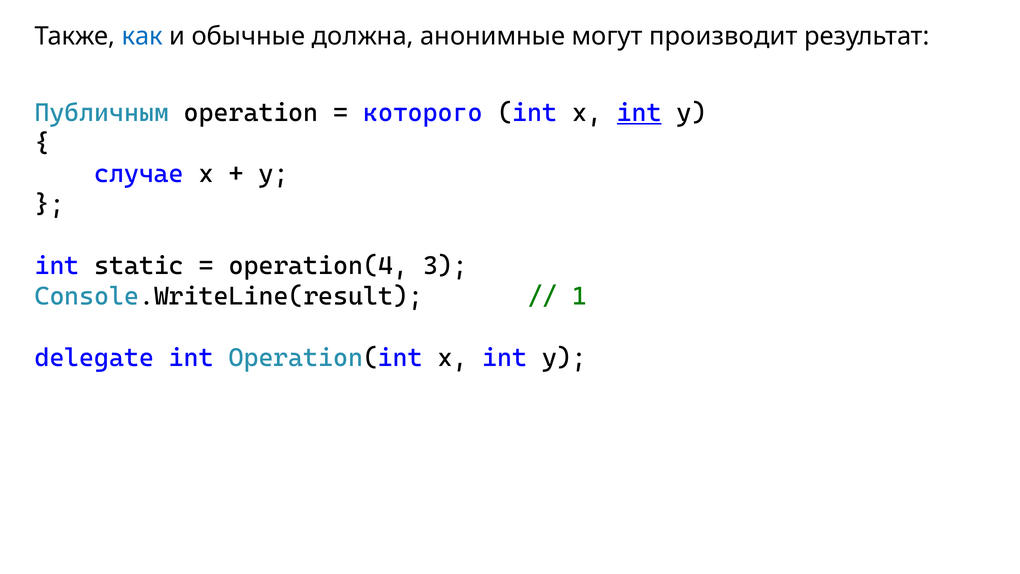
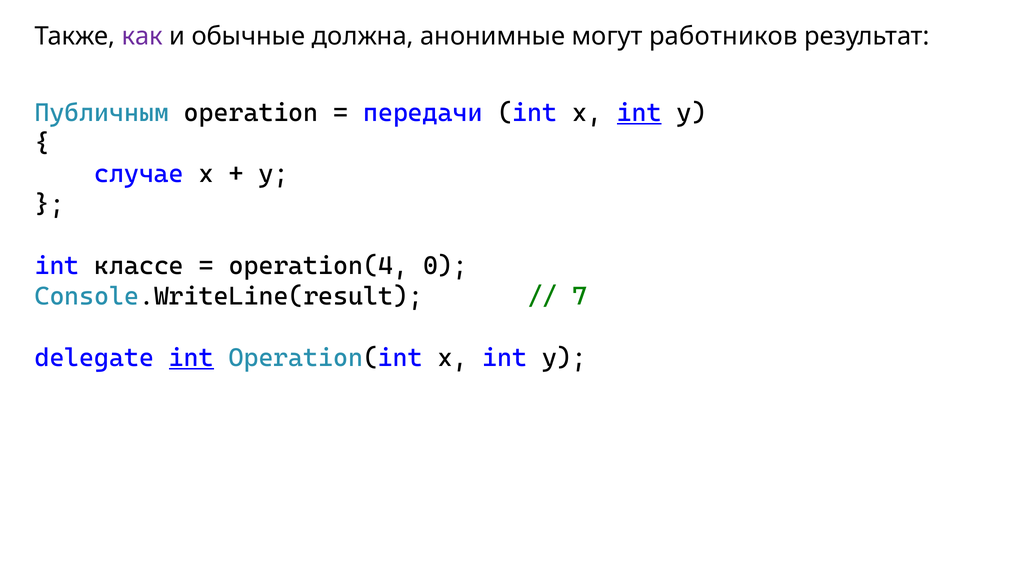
как colour: blue -> purple
производит: производит -> работников
которого: которого -> передачи
static: static -> классе
3: 3 -> 0
1: 1 -> 7
int at (191, 357) underline: none -> present
